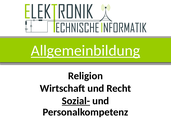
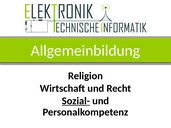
Allgemeinbildung underline: present -> none
